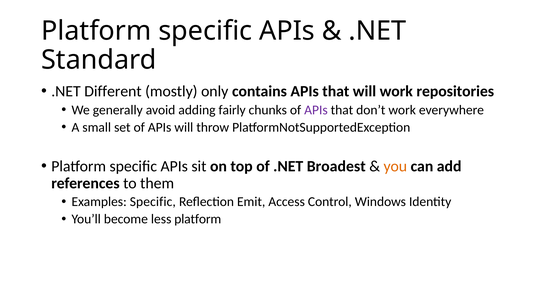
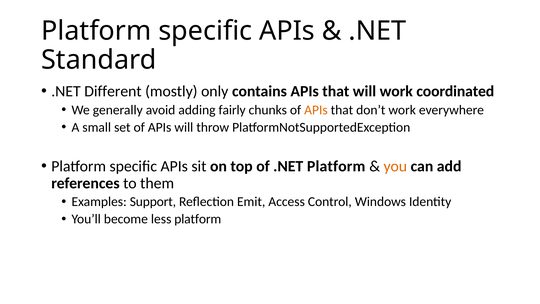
repositories: repositories -> coordinated
APIs at (316, 110) colour: purple -> orange
.NET Broadest: Broadest -> Platform
Examples Specific: Specific -> Support
